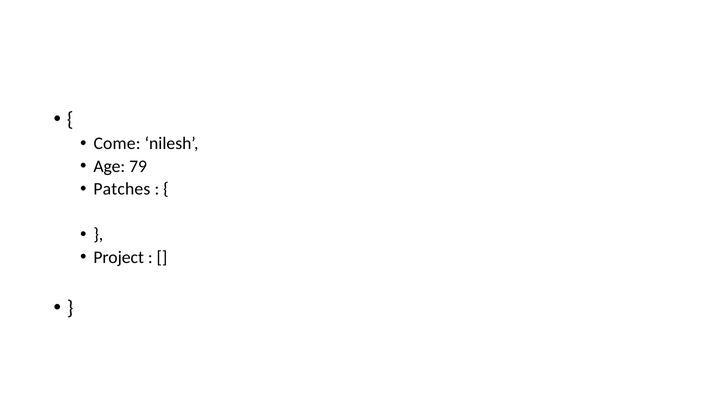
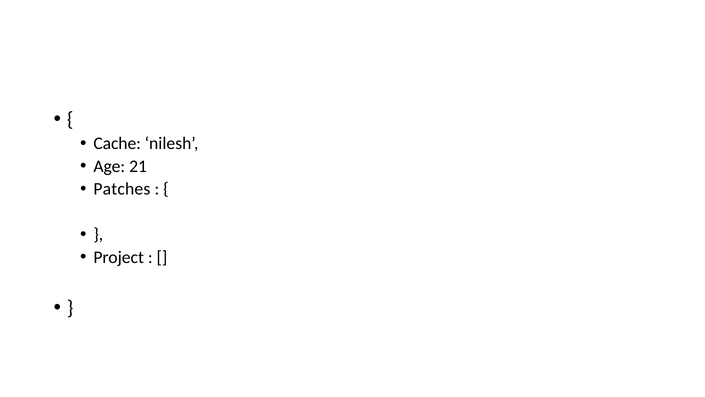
Come: Come -> Cache
79: 79 -> 21
